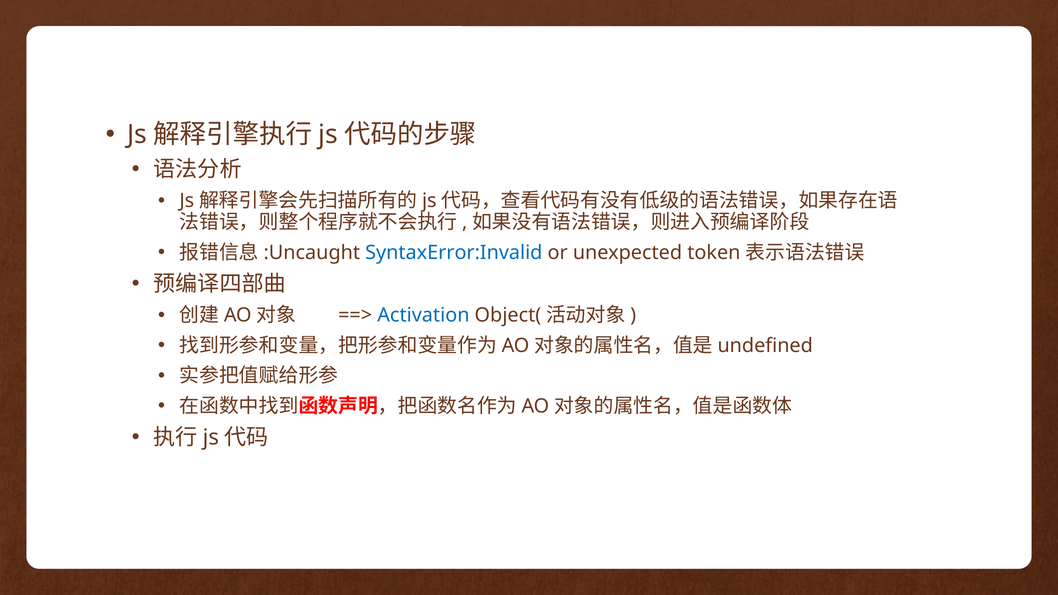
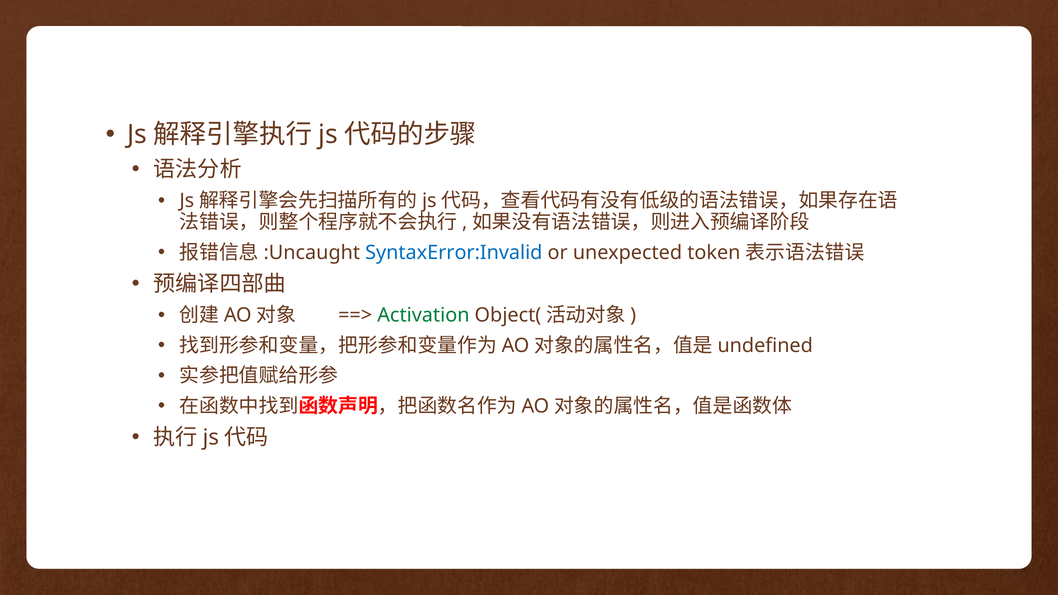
Activation colour: blue -> green
